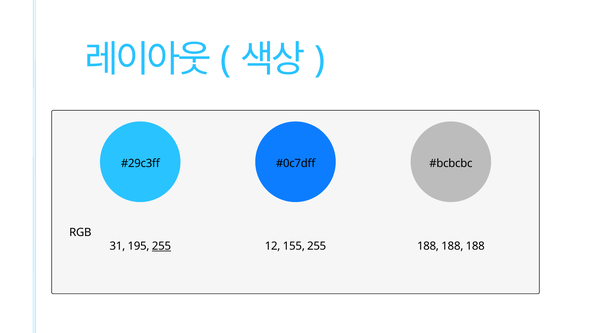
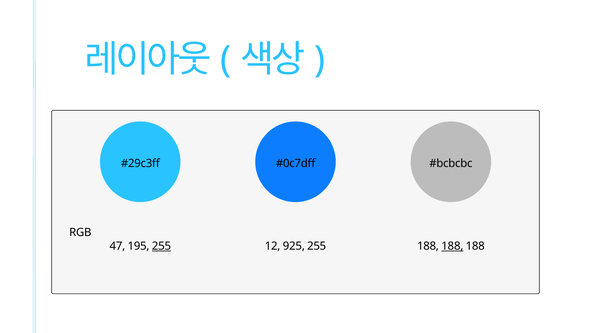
31: 31 -> 47
155: 155 -> 925
188 at (452, 246) underline: none -> present
